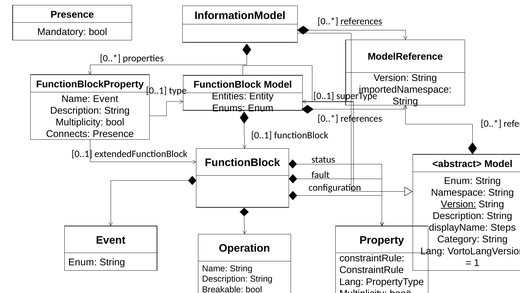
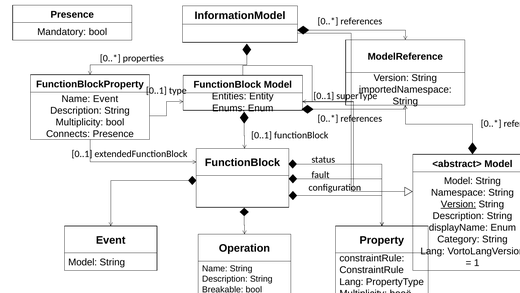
references at (361, 21) underline: present -> none
Enum at (458, 180): Enum -> Model
displayName Steps: Steps -> Enum
Enum at (83, 262): Enum -> Model
